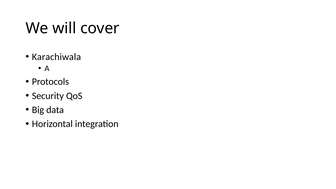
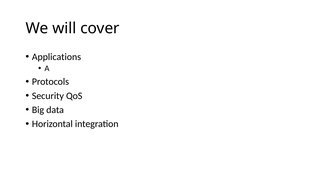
Karachiwala: Karachiwala -> Applications
